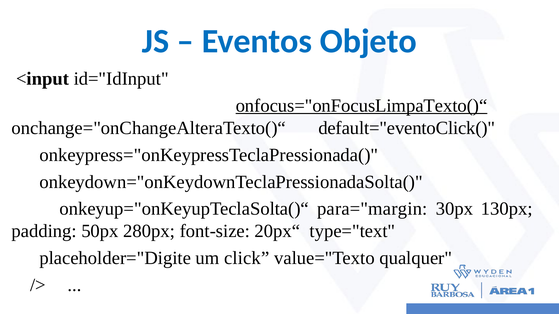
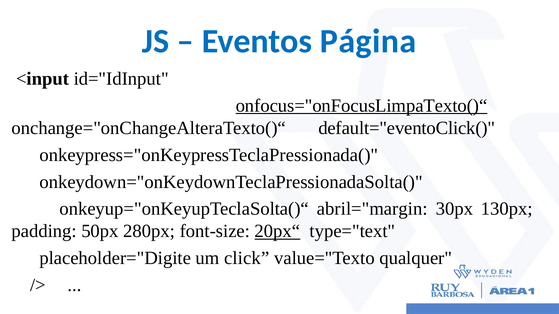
Objeto: Objeto -> Página
para="margin: para="margin -> abril="margin
20px“ underline: none -> present
